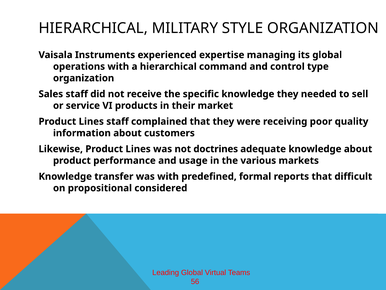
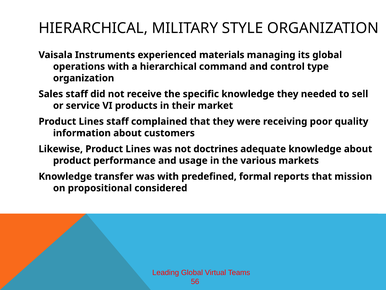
expertise: expertise -> materials
difficult: difficult -> mission
